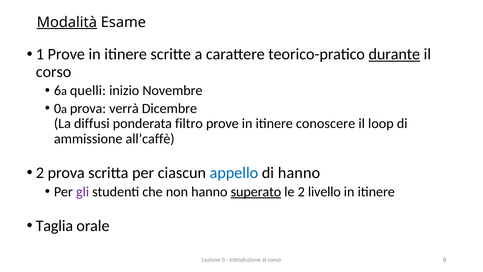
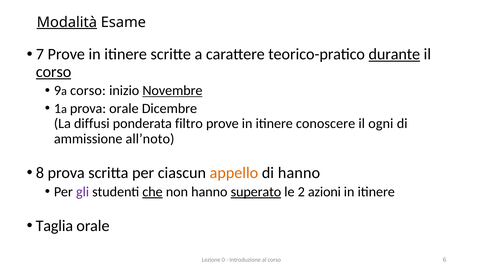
1: 1 -> 7
corso at (54, 72) underline: none -> present
6 at (58, 91): 6 -> 9
a quelli: quelli -> corso
Novembre underline: none -> present
0 at (58, 108): 0 -> 1
prova verrà: verrà -> orale
loop: loop -> ogni
all’caffè: all’caffè -> all’noto
2 at (40, 173): 2 -> 8
appello colour: blue -> orange
che underline: none -> present
livello: livello -> azioni
